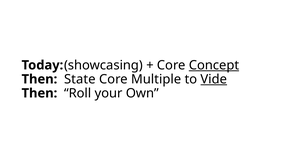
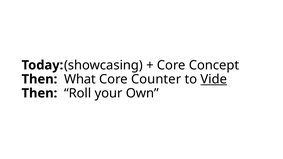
Concept underline: present -> none
State: State -> What
Multiple: Multiple -> Counter
